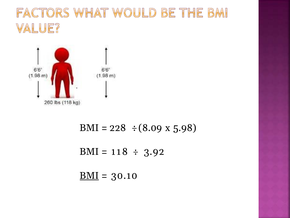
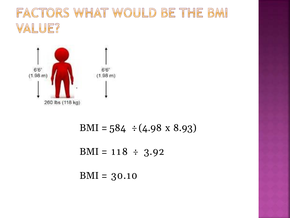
228: 228 -> 584
8.09: 8.09 -> 4.98
5.98: 5.98 -> 8.93
BMI at (89, 175) underline: present -> none
